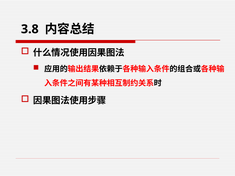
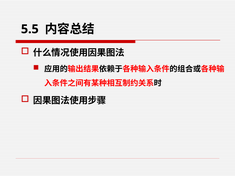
3.8: 3.8 -> 5.5
